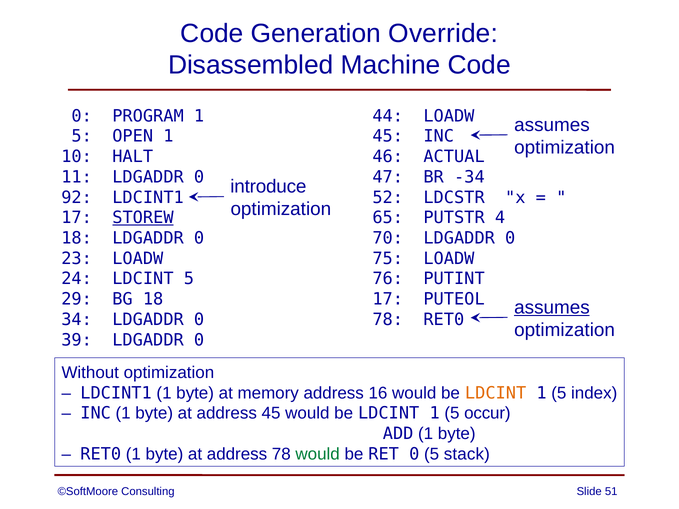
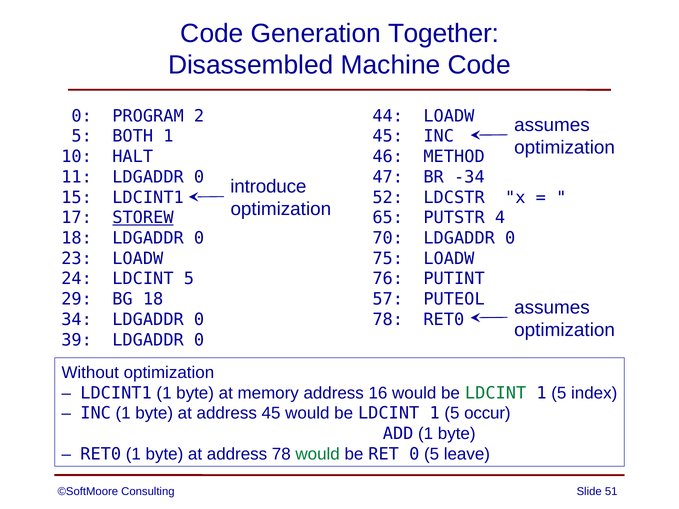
Override: Override -> Together
PROGRAM 1: 1 -> 2
OPEN: OPEN -> BOTH
ACTUAL: ACTUAL -> METHOD
92: 92 -> 15
17 at (388, 299): 17 -> 57
assumes at (552, 308) underline: present -> none
LDCINT at (496, 393) colour: orange -> green
stack: stack -> leave
